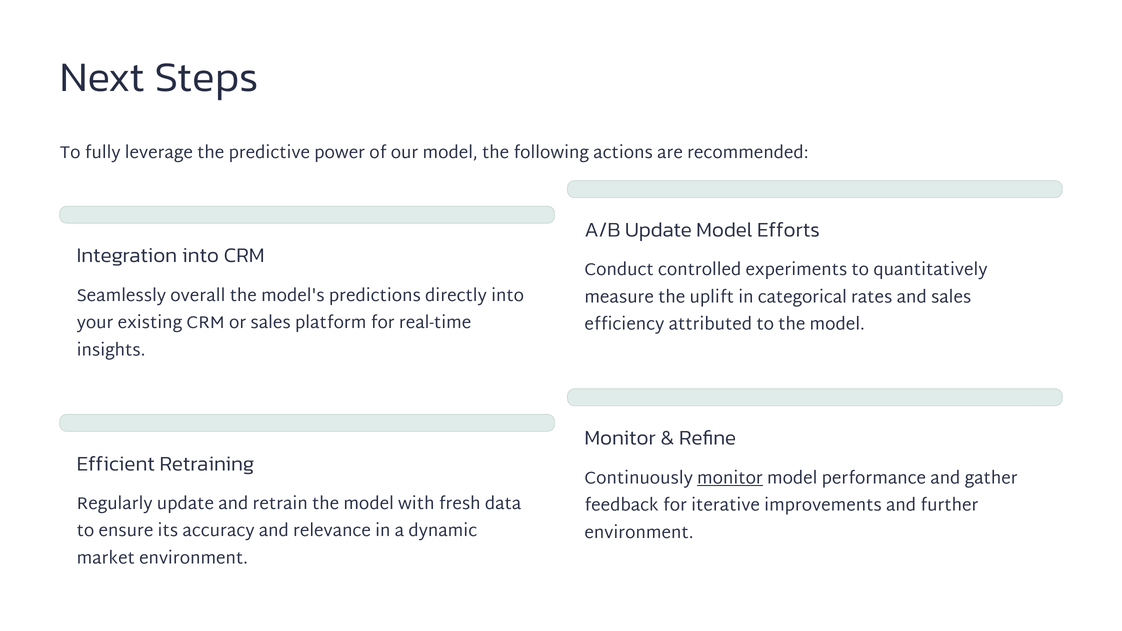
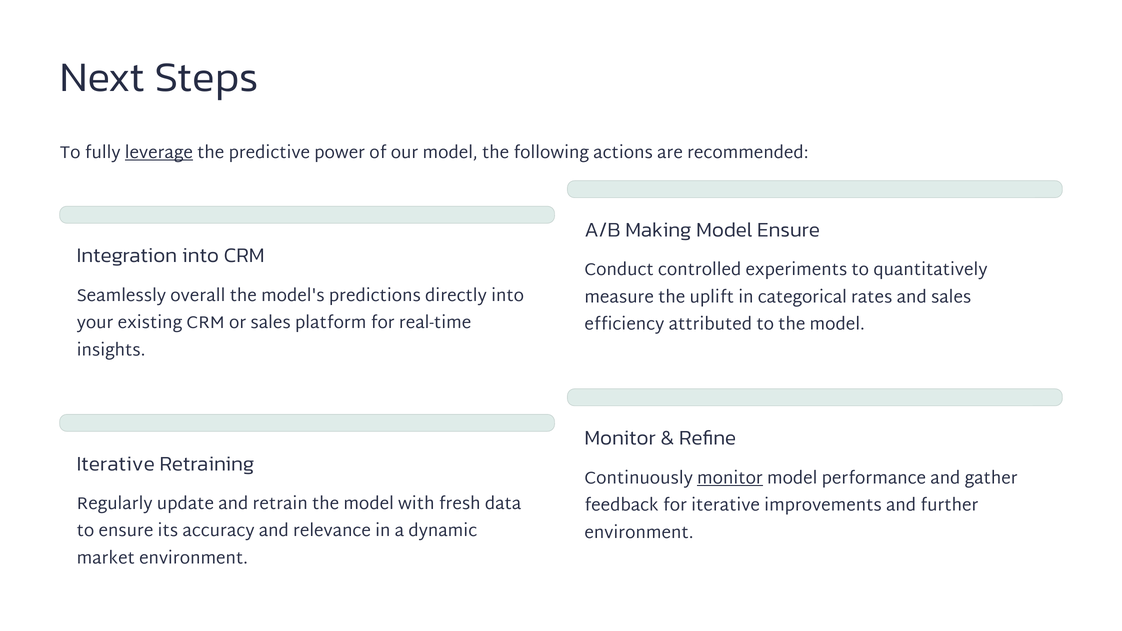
leverage underline: none -> present
A/B Update: Update -> Making
Model Efforts: Efforts -> Ensure
Efficient at (116, 464): Efficient -> Iterative
